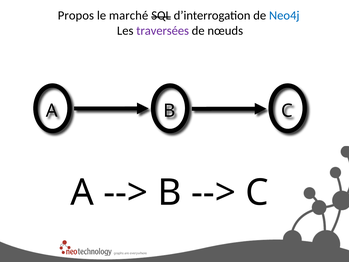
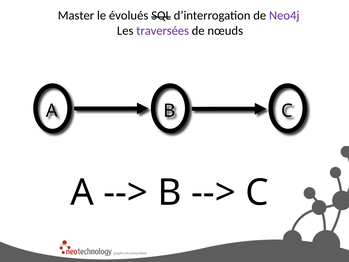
Propos: Propos -> Master
marché: marché -> évolués
Neo4j colour: blue -> purple
